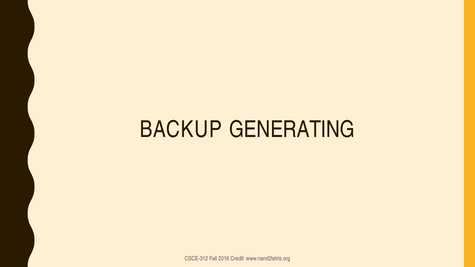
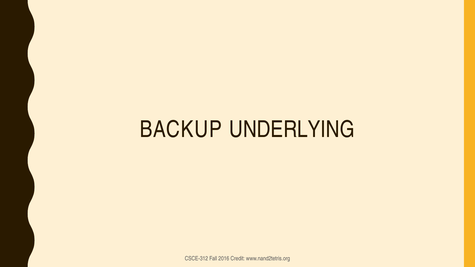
GENERATING: GENERATING -> UNDERLYING
